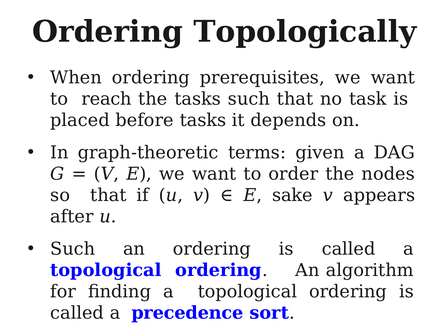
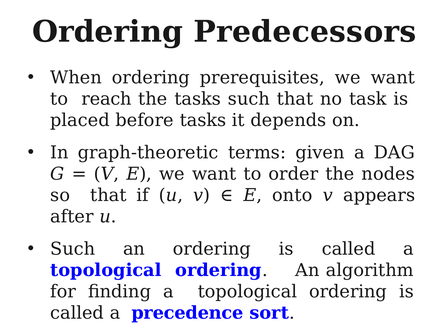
Topologically: Topologically -> Predecessors
sake: sake -> onto
